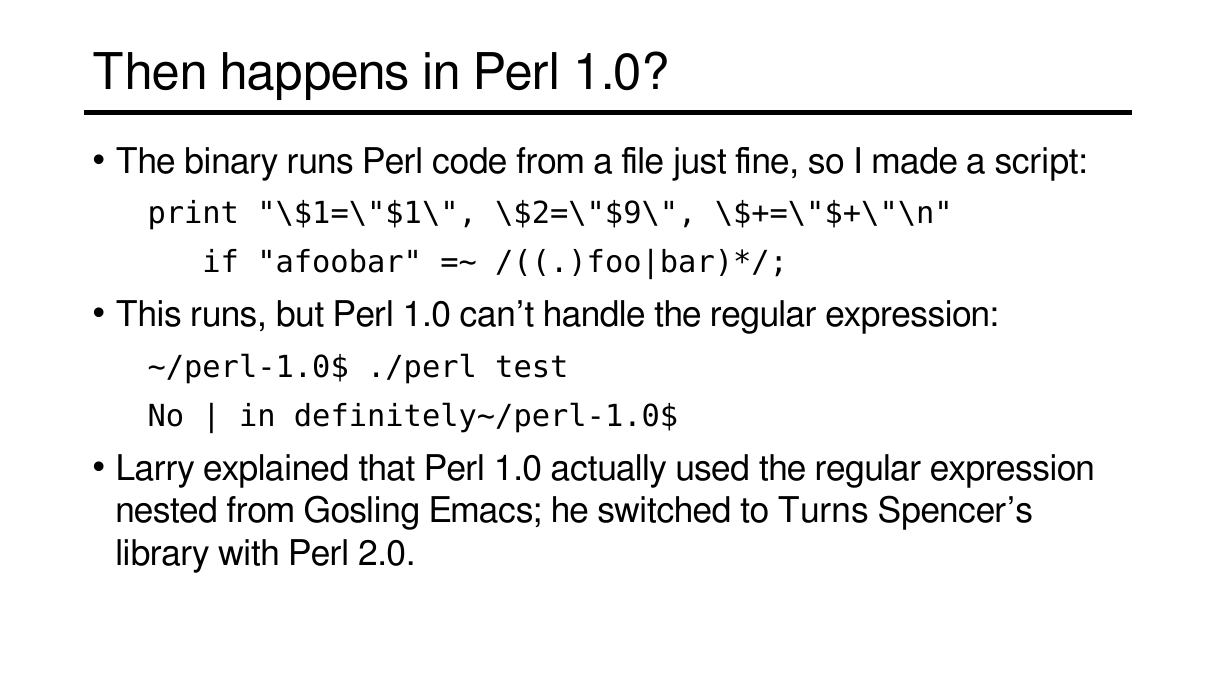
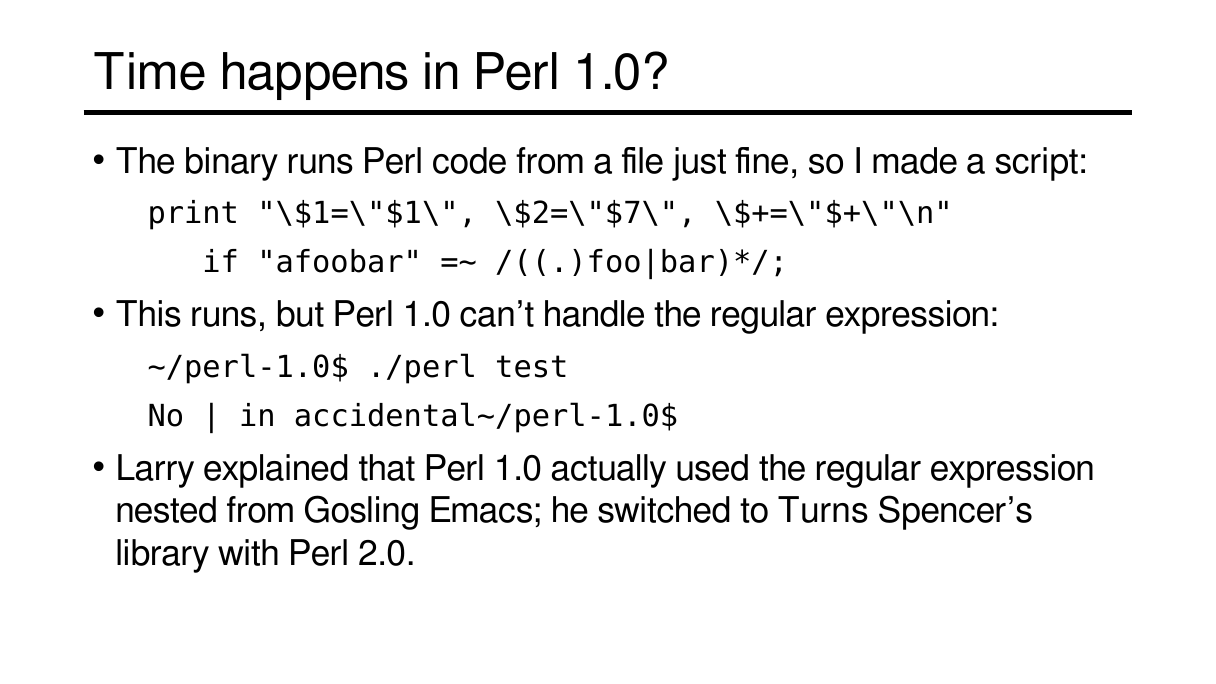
Then: Then -> Time
\$2=\"$9\: \$2=\"$9\ -> \$2=\"$7\
definitely~/perl-1.0$: definitely~/perl-1.0$ -> accidental~/perl-1.0$
